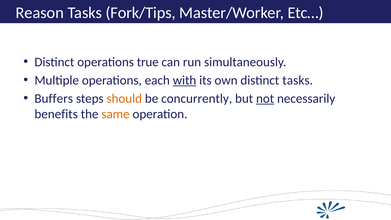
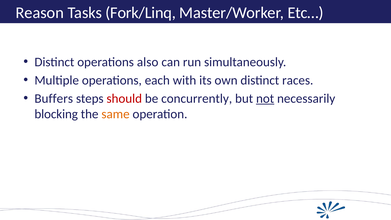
Fork/Tips: Fork/Tips -> Fork/Linq
true: true -> also
with underline: present -> none
distinct tasks: tasks -> races
should colour: orange -> red
benefits: benefits -> blocking
